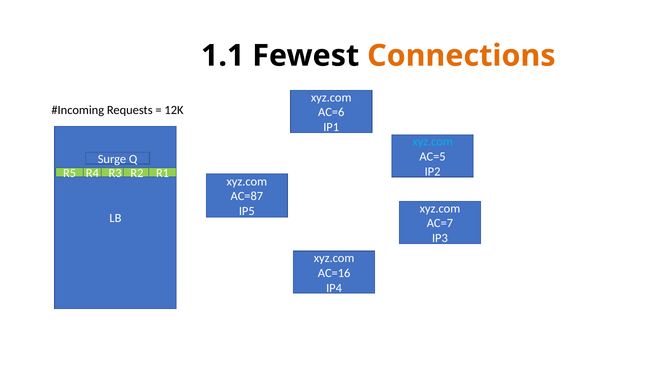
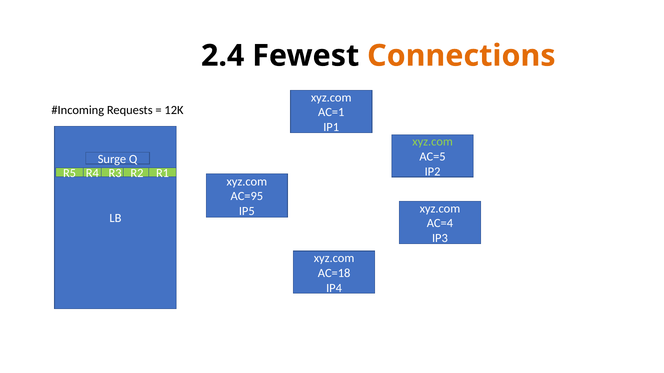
1.1: 1.1 -> 2.4
AC=6: AC=6 -> AC=1
xyz.com at (433, 142) colour: light blue -> light green
AC=87: AC=87 -> AC=95
AC=7: AC=7 -> AC=4
AC=16: AC=16 -> AC=18
